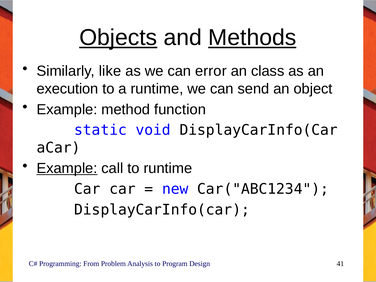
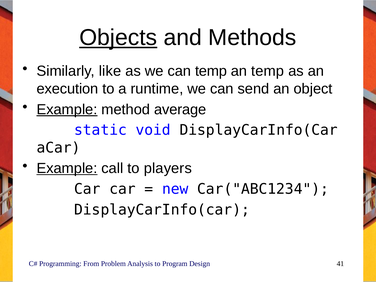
Methods underline: present -> none
can error: error -> temp
an class: class -> temp
Example at (67, 109) underline: none -> present
function: function -> average
to runtime: runtime -> players
